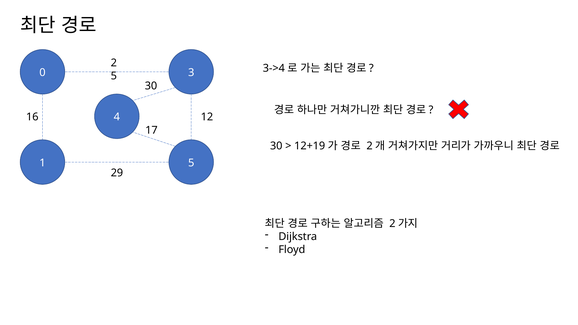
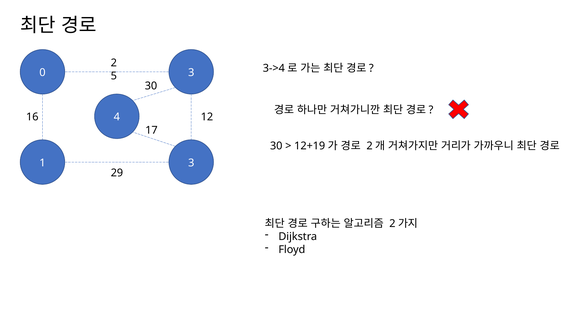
1 5: 5 -> 3
